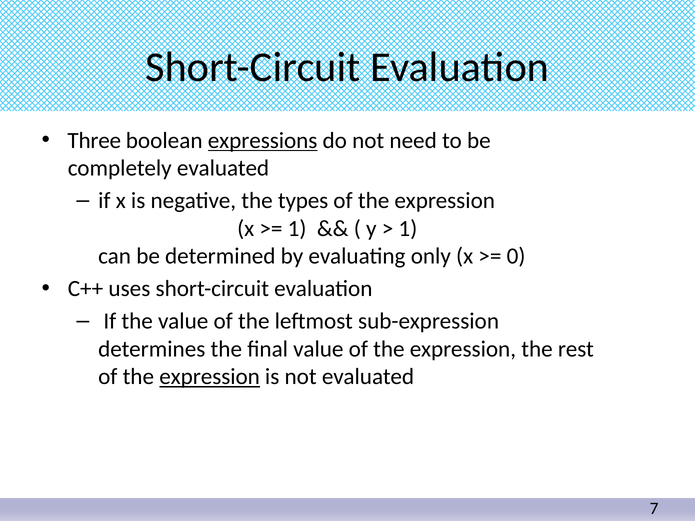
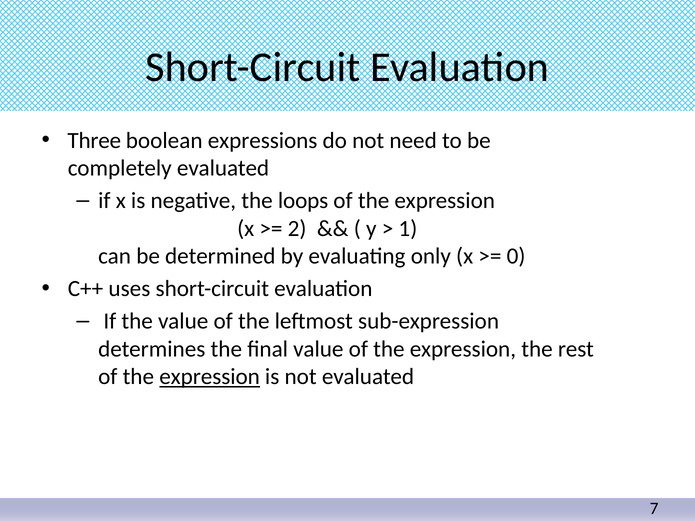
expressions underline: present -> none
types: types -> loops
1 at (297, 229): 1 -> 2
